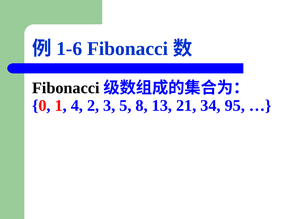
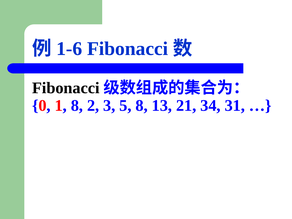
1 4: 4 -> 8
95: 95 -> 31
